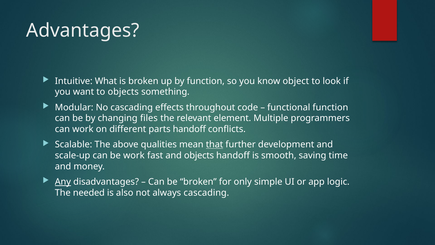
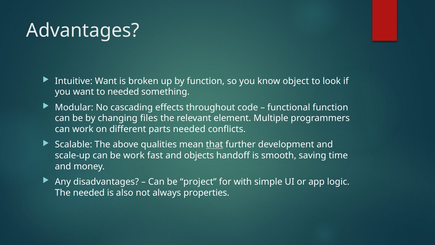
Intuitive What: What -> Want
to objects: objects -> needed
parts handoff: handoff -> needed
Any underline: present -> none
be broken: broken -> project
only: only -> with
always cascading: cascading -> properties
